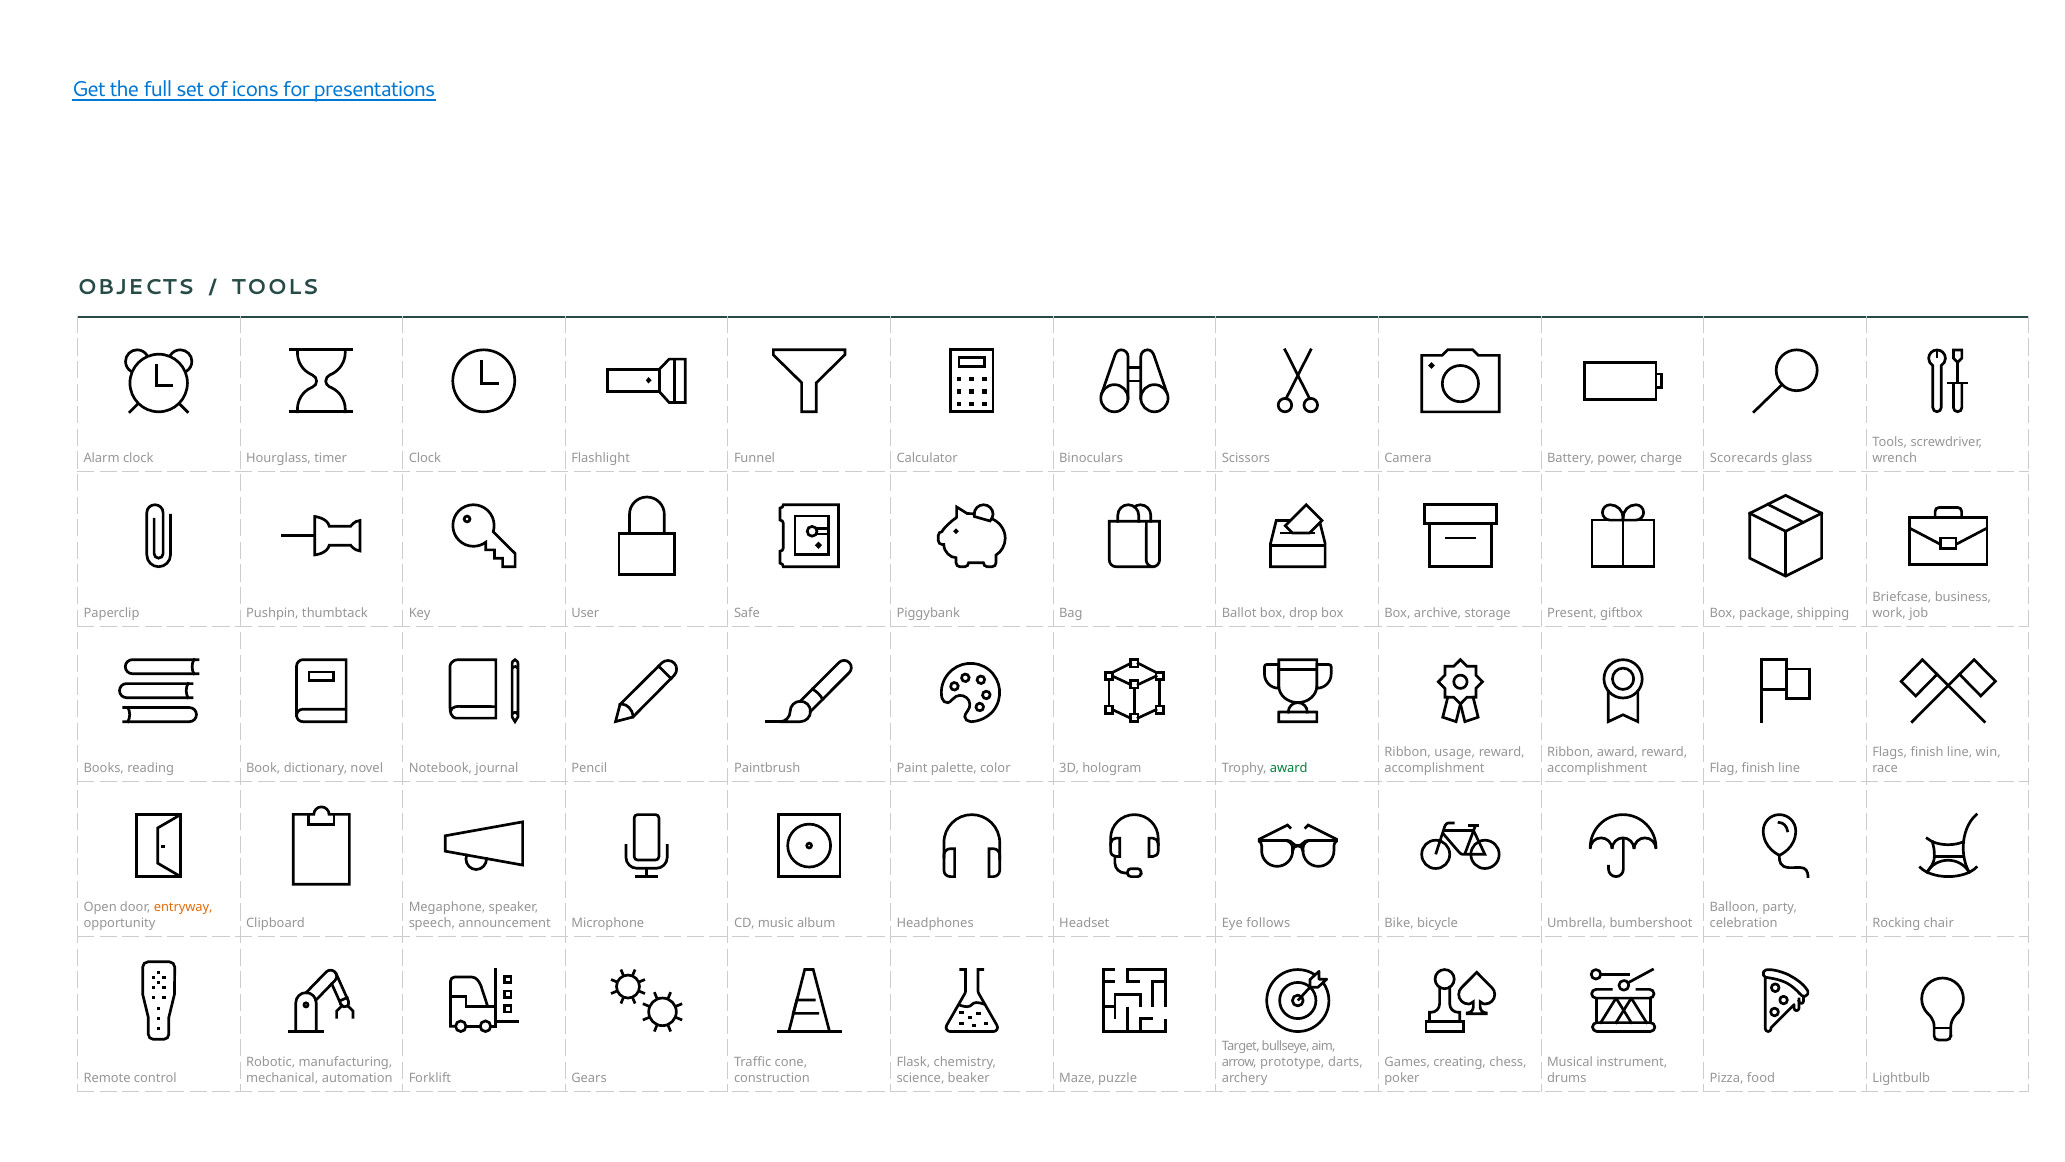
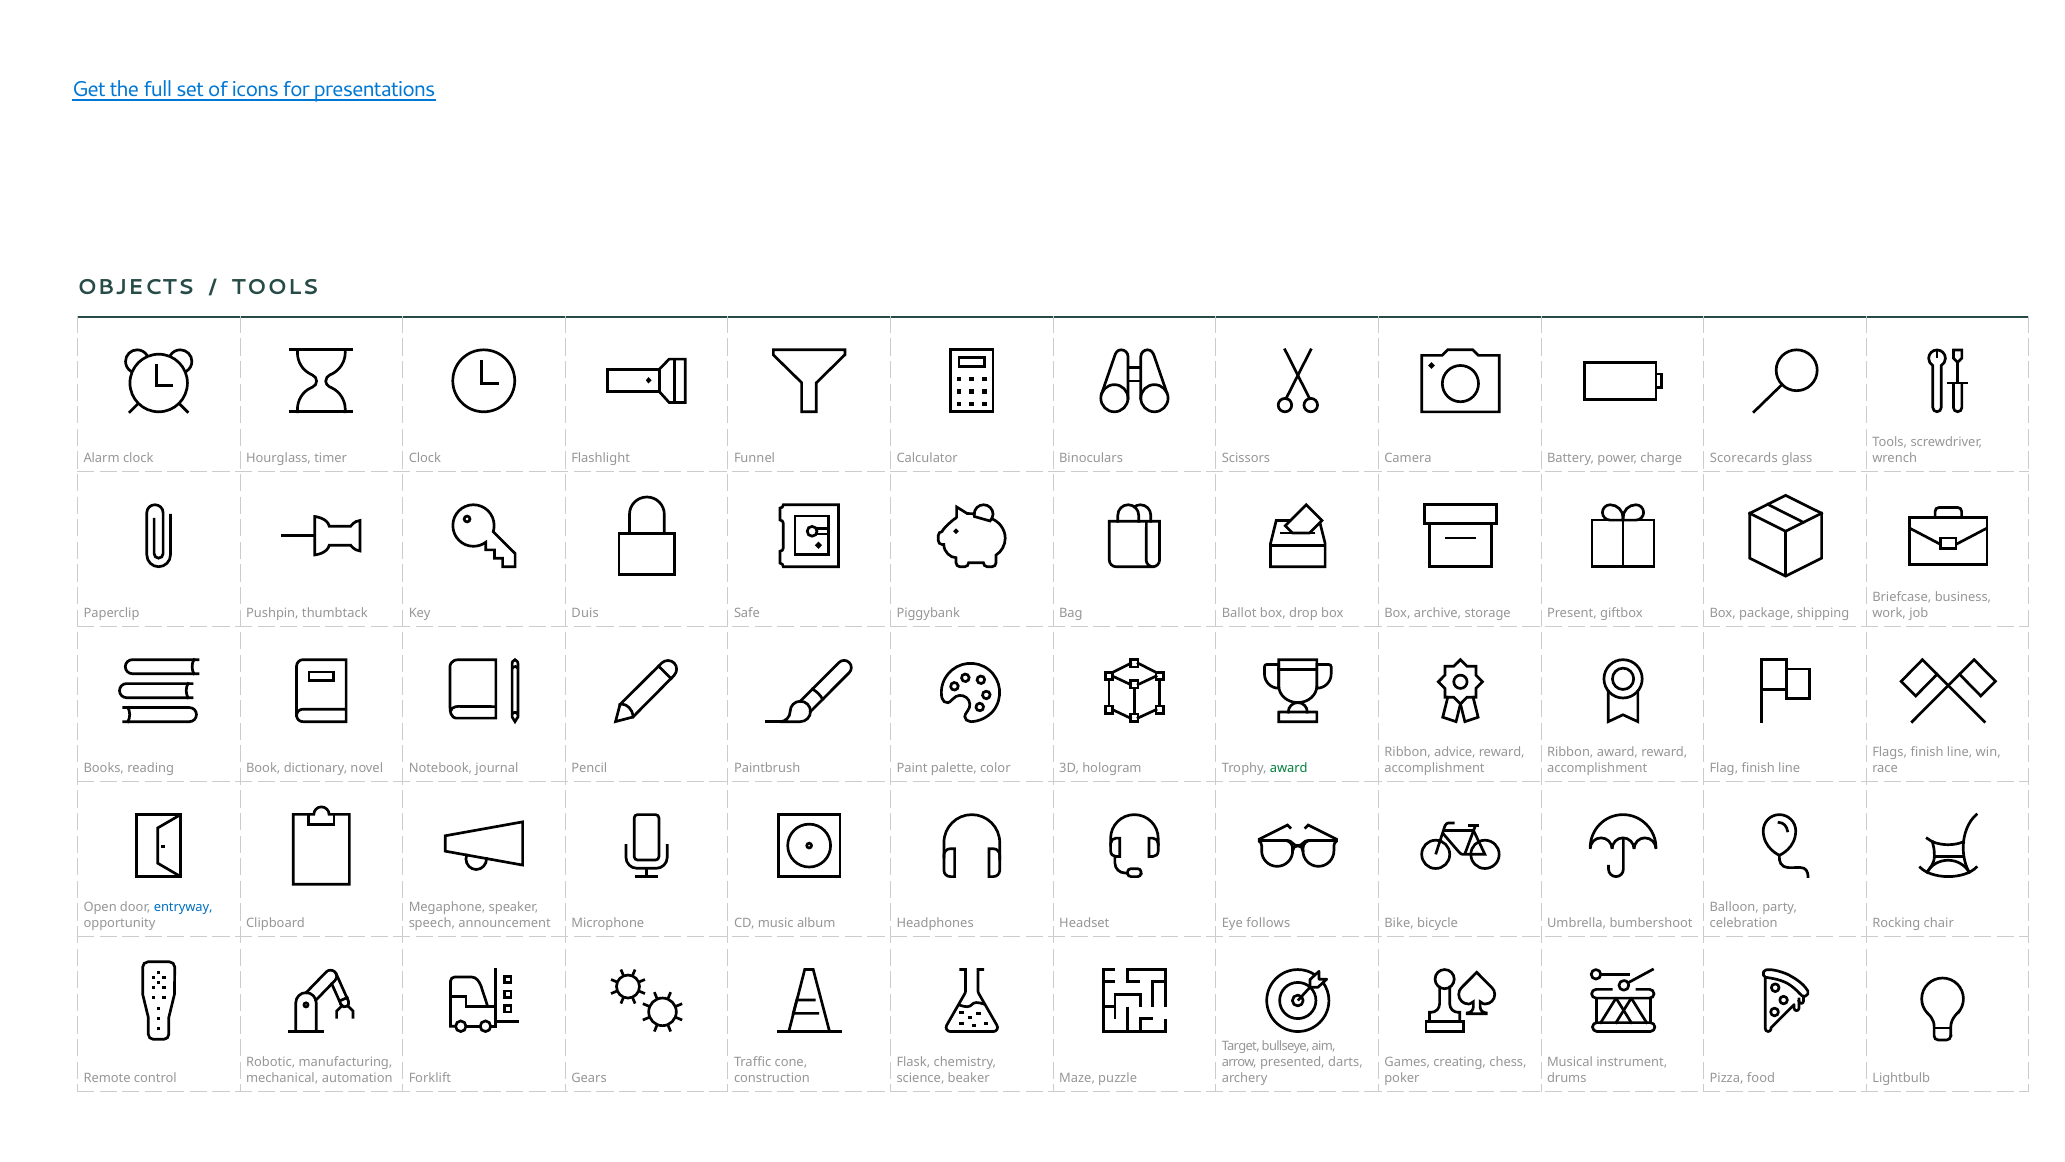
User: User -> Duis
usage: usage -> advice
entryway colour: orange -> blue
prototype: prototype -> presented
